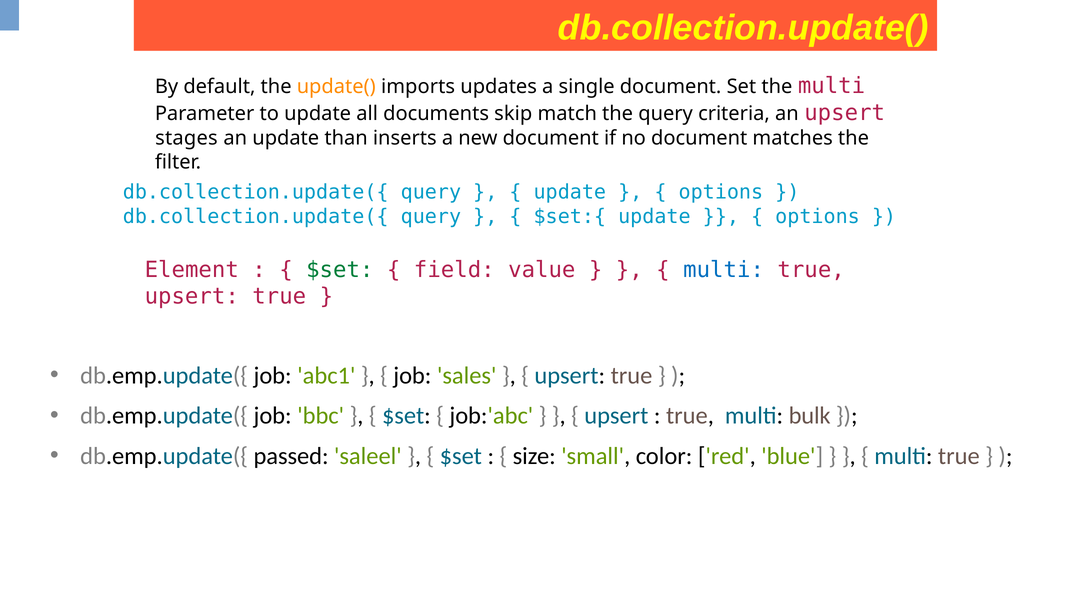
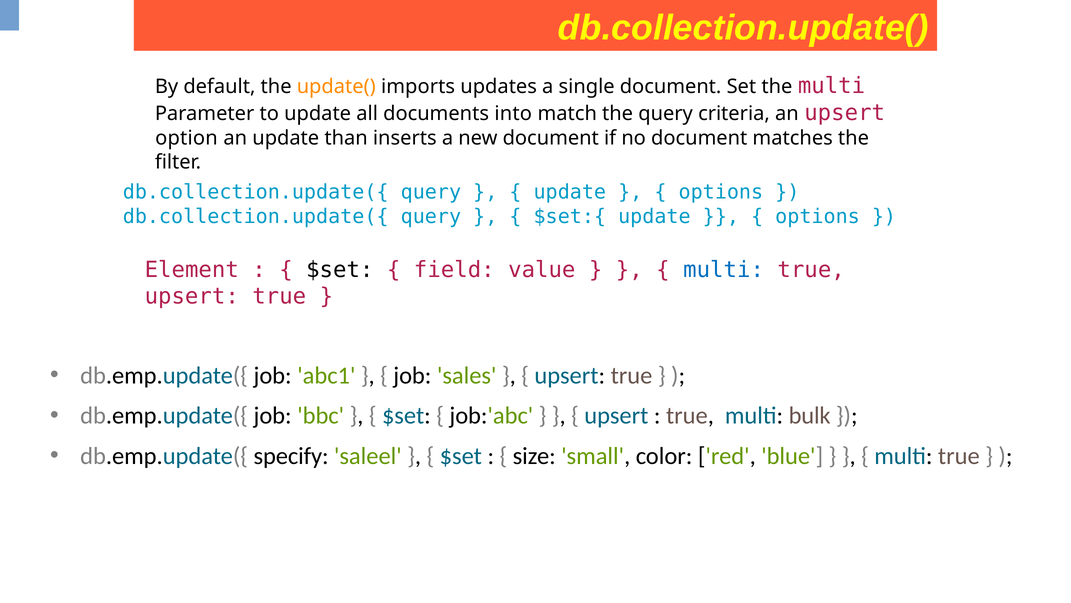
skip: skip -> into
stages: stages -> option
$set at (340, 269) colour: green -> black
passed: passed -> specify
